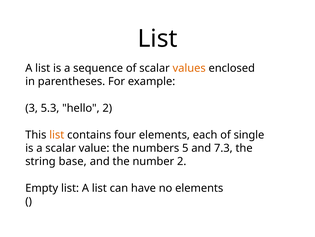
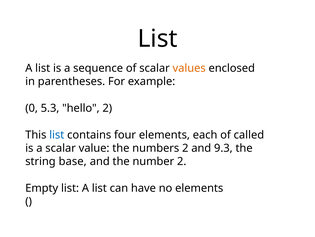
3: 3 -> 0
list at (57, 134) colour: orange -> blue
single: single -> called
numbers 5: 5 -> 2
7.3: 7.3 -> 9.3
